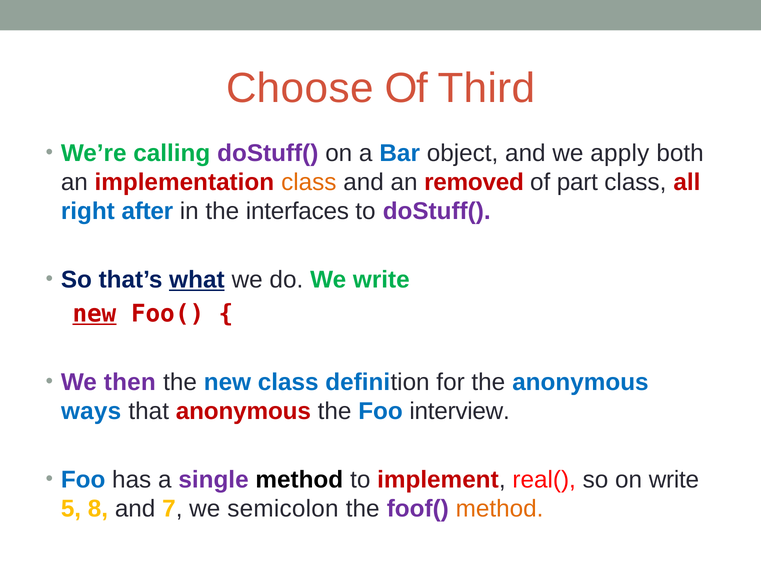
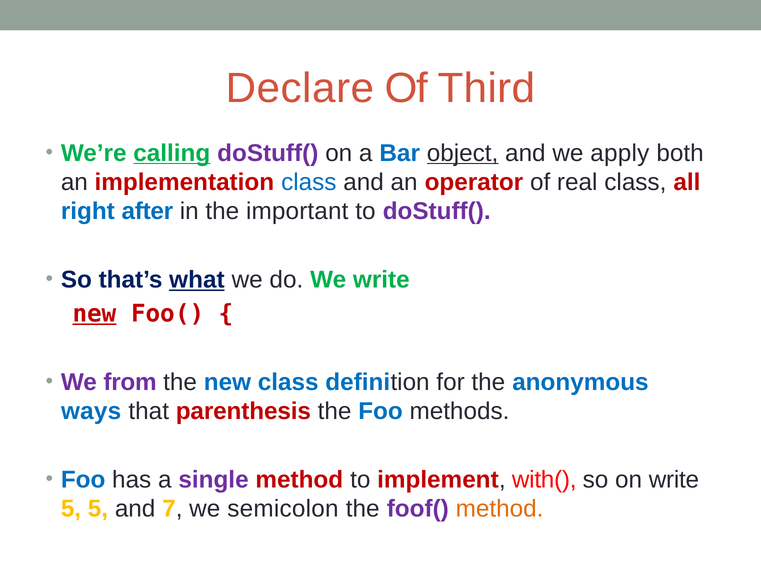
Choose: Choose -> Declare
calling underline: none -> present
object underline: none -> present
class at (309, 182) colour: orange -> blue
removed: removed -> operator
part: part -> real
interfaces: interfaces -> important
then: then -> from
that anonymous: anonymous -> parenthesis
interview: interview -> methods
method at (299, 480) colour: black -> red
real(: real( -> with(
5 8: 8 -> 5
